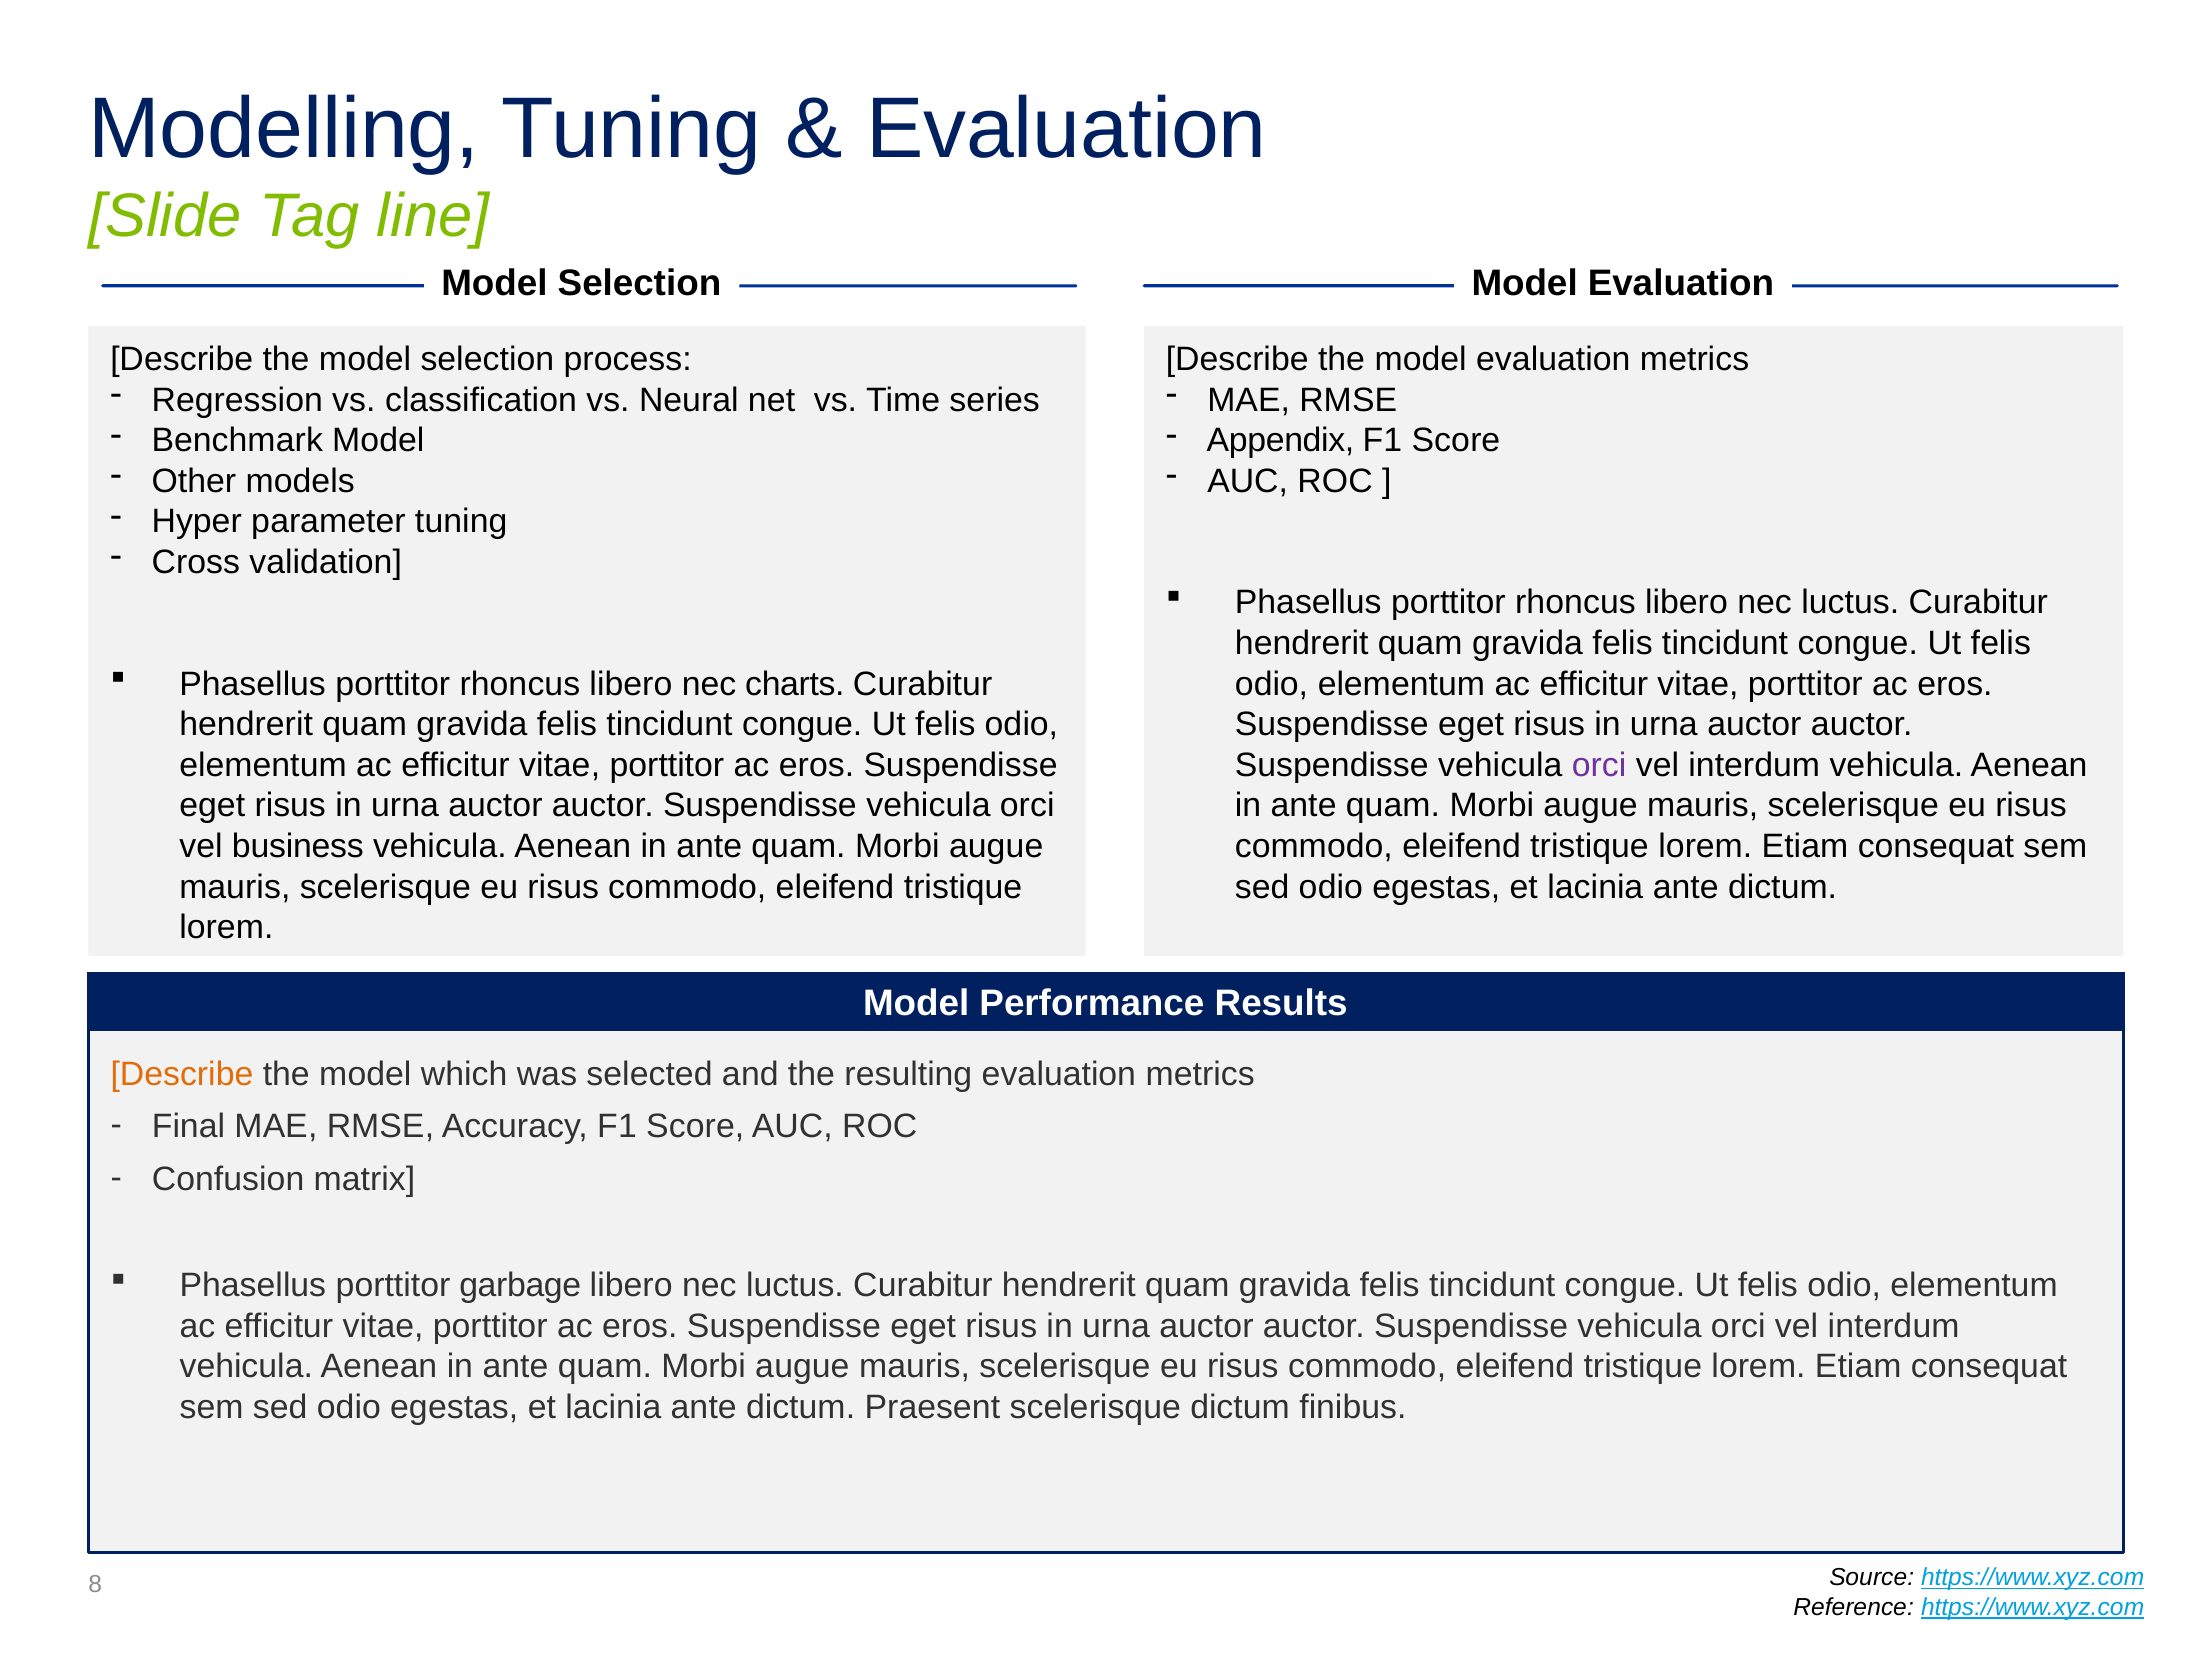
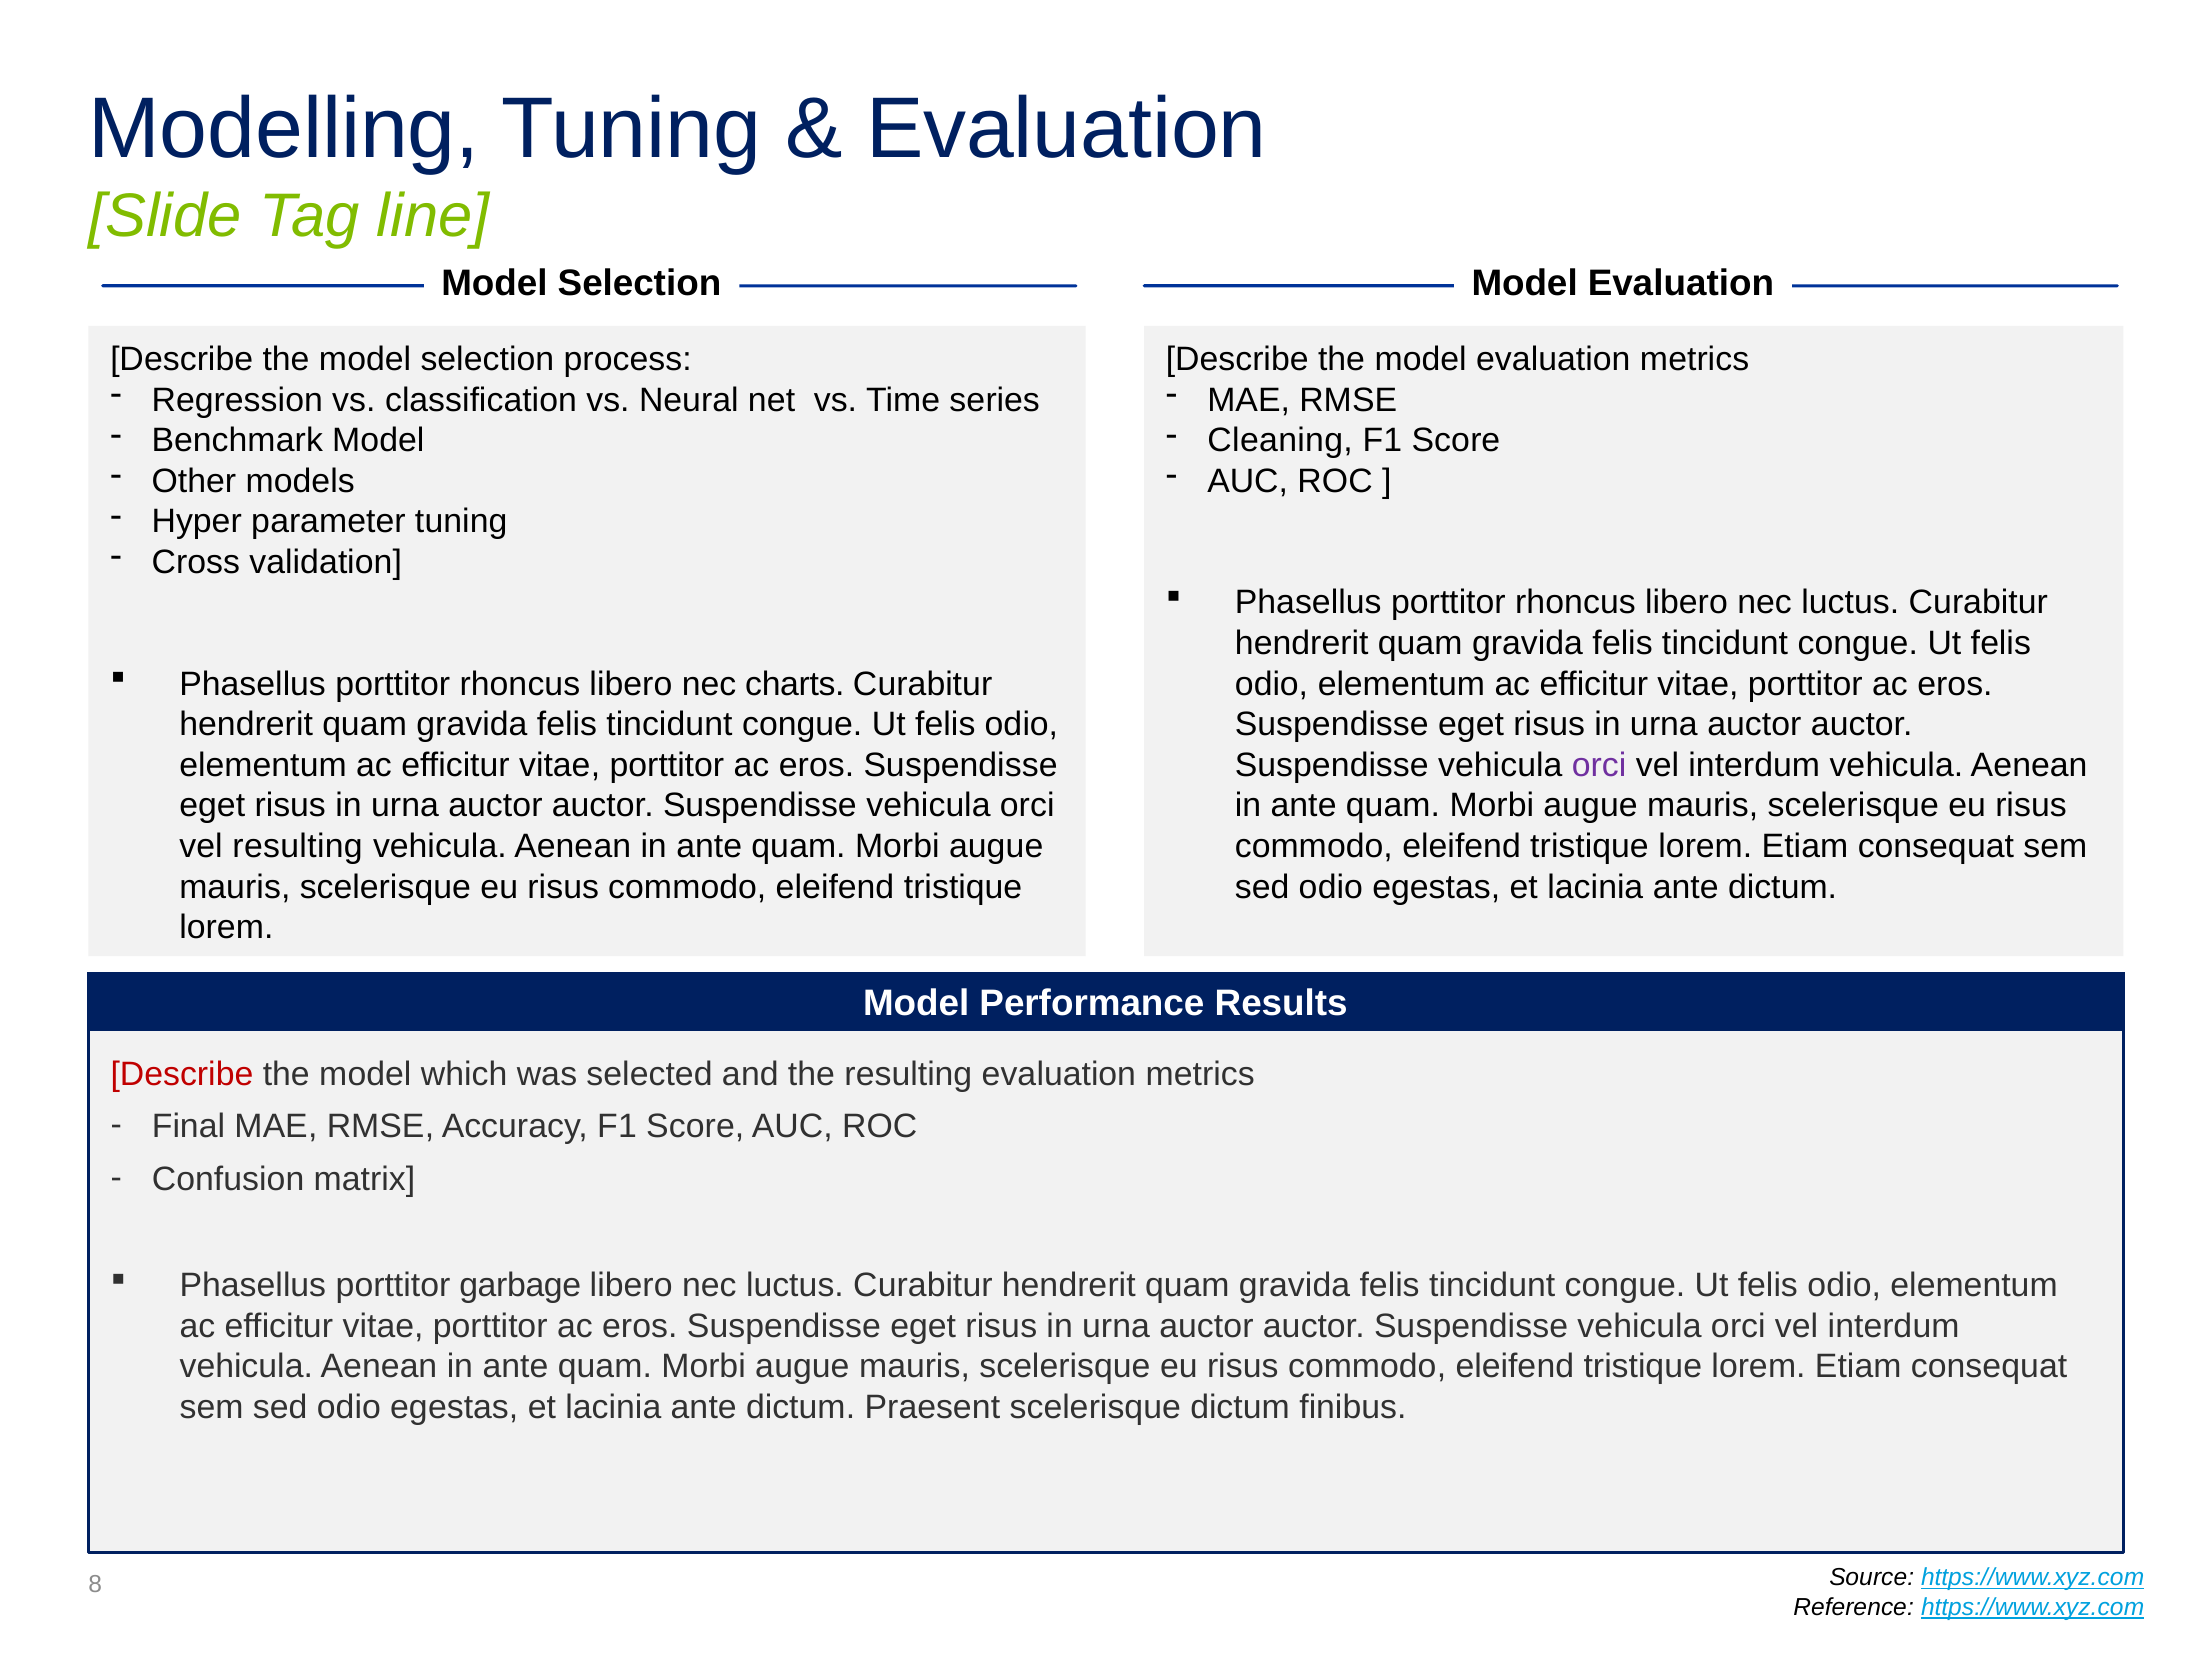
Appendix: Appendix -> Cleaning
vel business: business -> resulting
Describe at (182, 1074) colour: orange -> red
